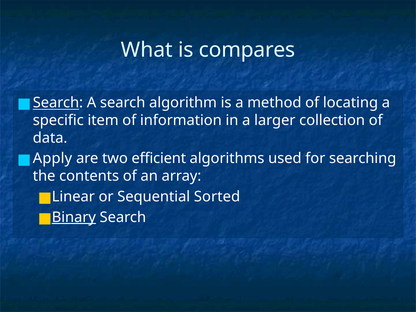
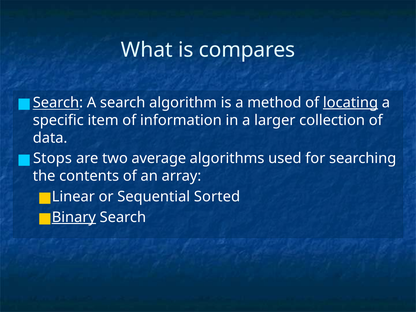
locating underline: none -> present
Apply: Apply -> Stops
efficient: efficient -> average
